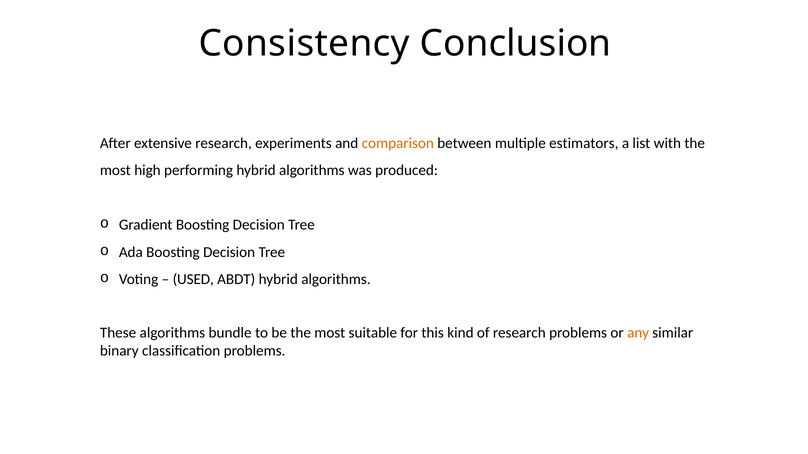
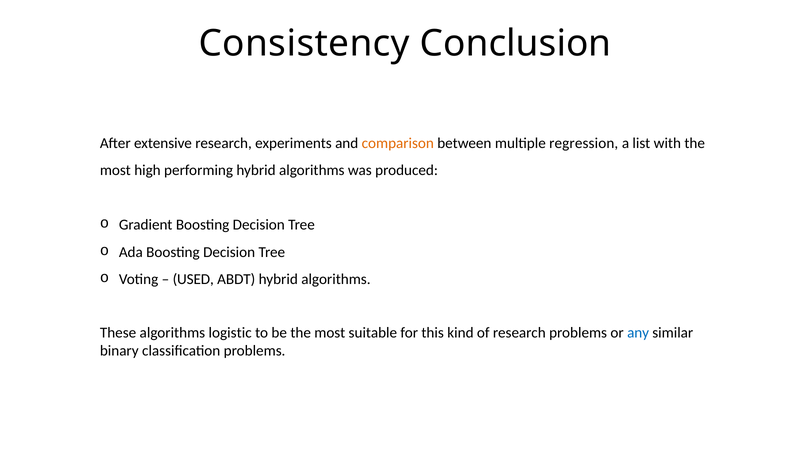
estimators: estimators -> regression
bundle: bundle -> logistic
any colour: orange -> blue
